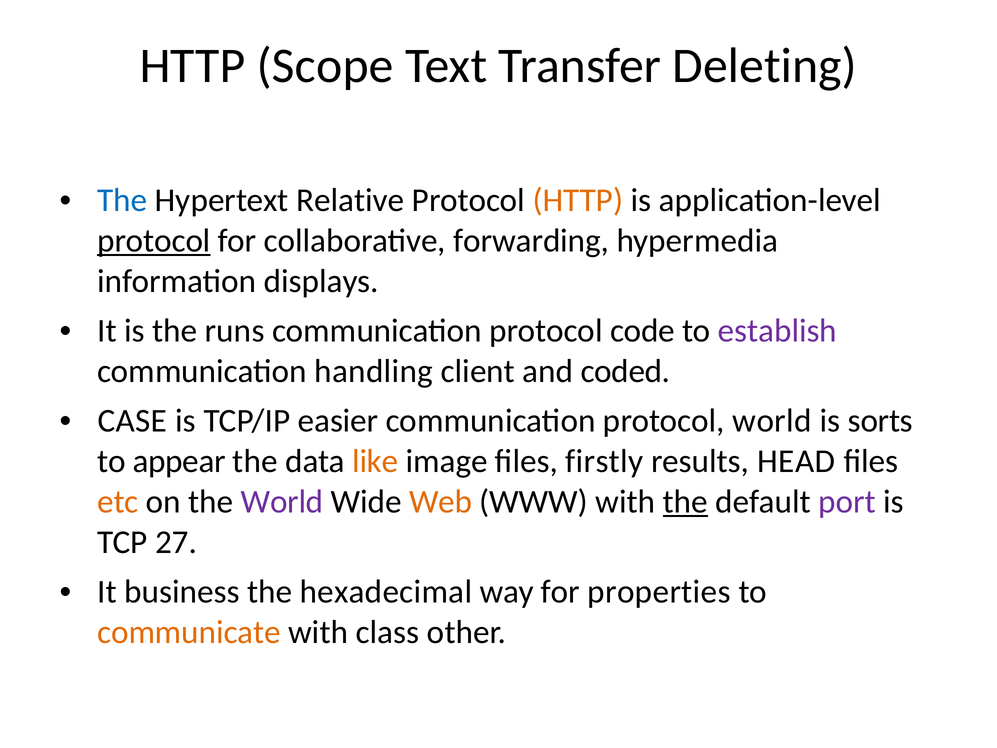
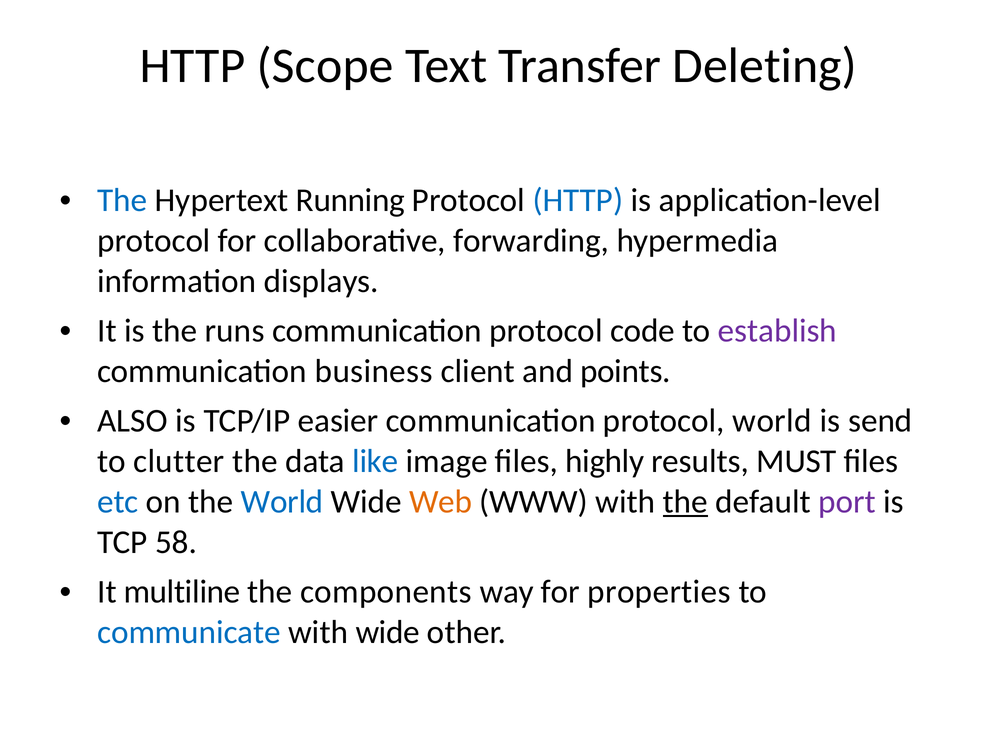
Relative: Relative -> Running
HTTP at (578, 200) colour: orange -> blue
protocol at (154, 241) underline: present -> none
handling: handling -> business
coded: coded -> points
CASE: CASE -> ALSO
sorts: sorts -> send
appear: appear -> clutter
like colour: orange -> blue
firstly: firstly -> highly
HEAD: HEAD -> MUST
etc colour: orange -> blue
World at (282, 502) colour: purple -> blue
27: 27 -> 58
business: business -> multiline
hexadecimal: hexadecimal -> components
communicate colour: orange -> blue
with class: class -> wide
